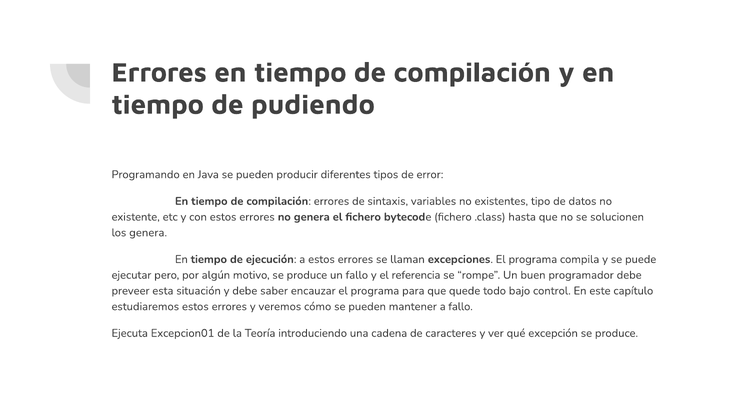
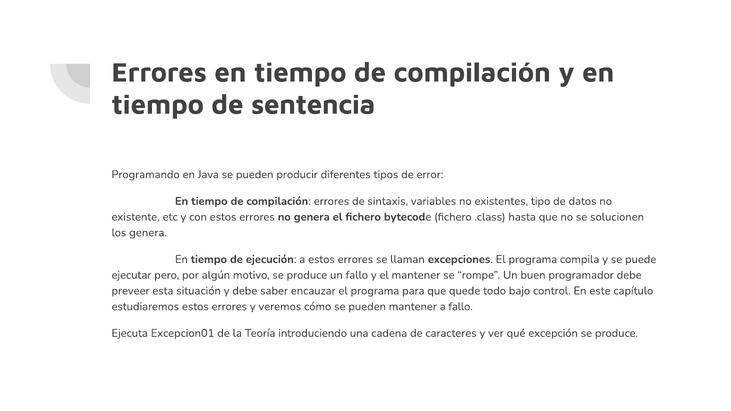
pudiendo: pudiendo -> sentencia
el referencia: referencia -> mantener
